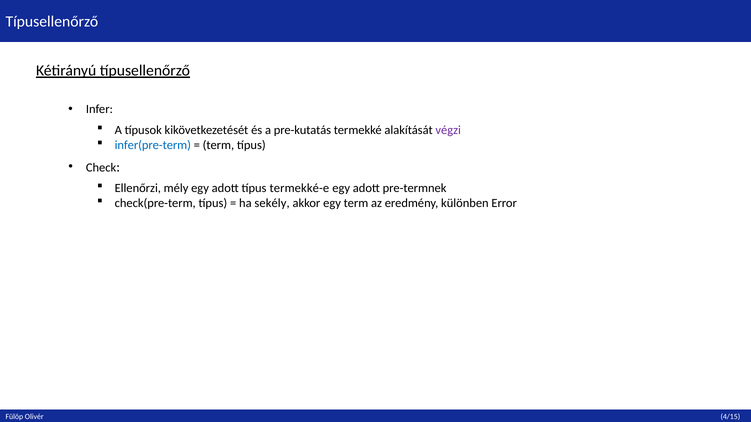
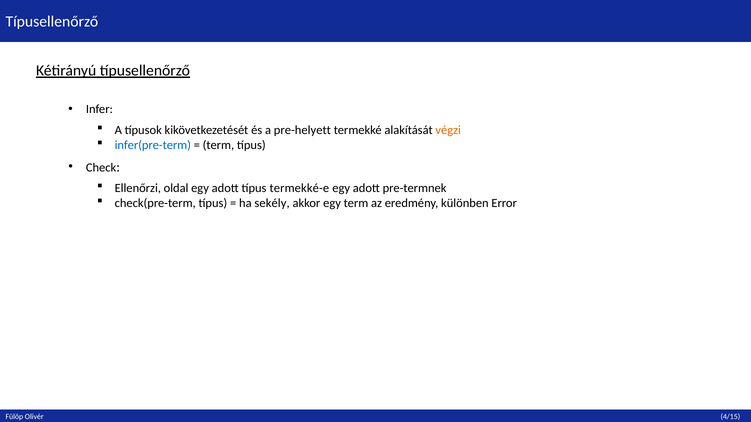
pre-kutatás: pre-kutatás -> pre-helyett
végzi colour: purple -> orange
mély: mély -> oldal
